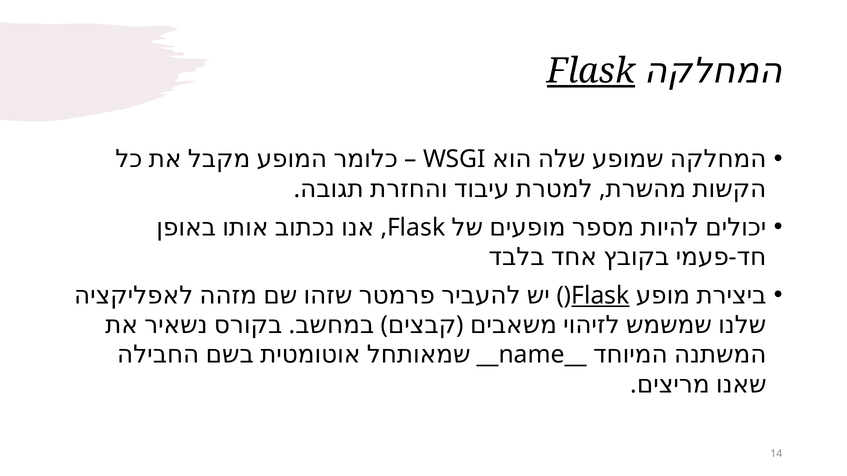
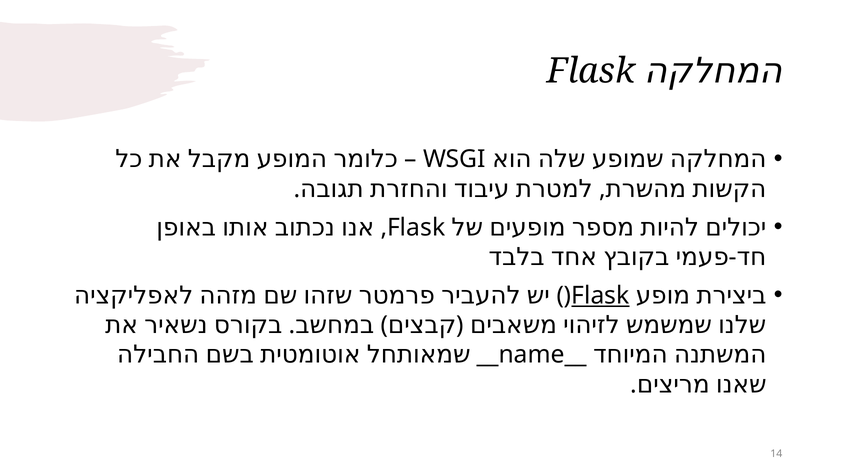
Flask at (591, 71) underline: present -> none
